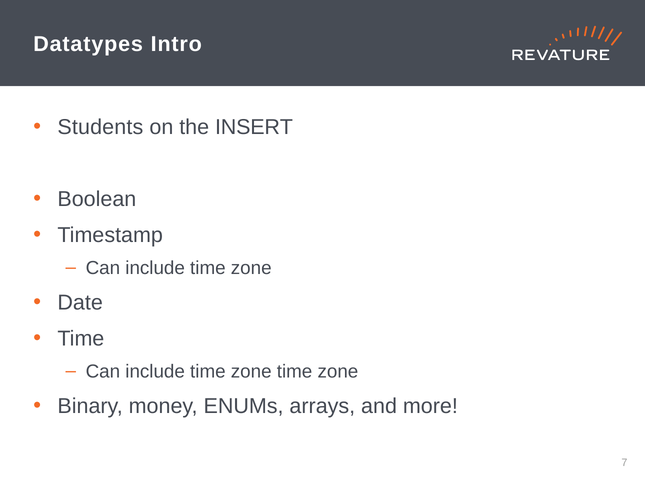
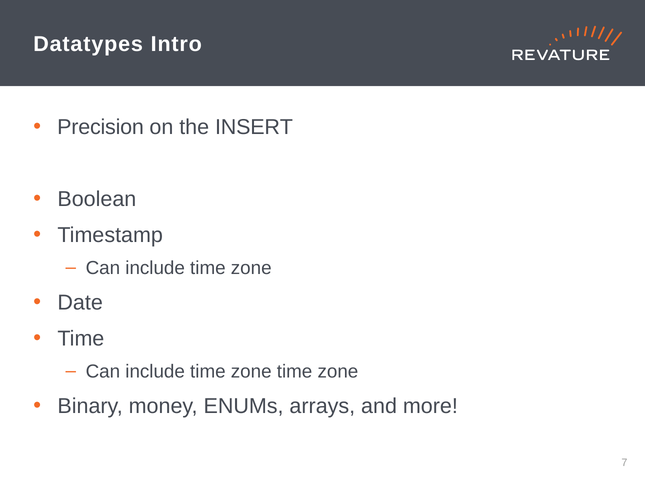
Students: Students -> Precision
